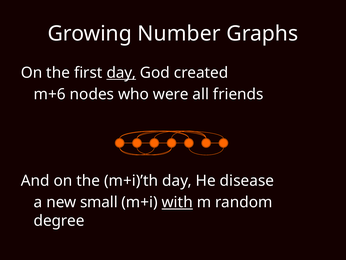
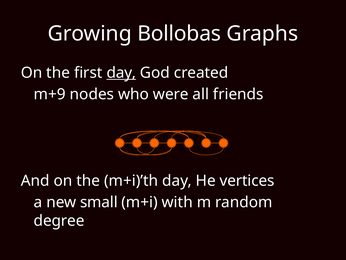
Number: Number -> Bollobas
m+6: m+6 -> m+9
disease: disease -> vertices
with underline: present -> none
